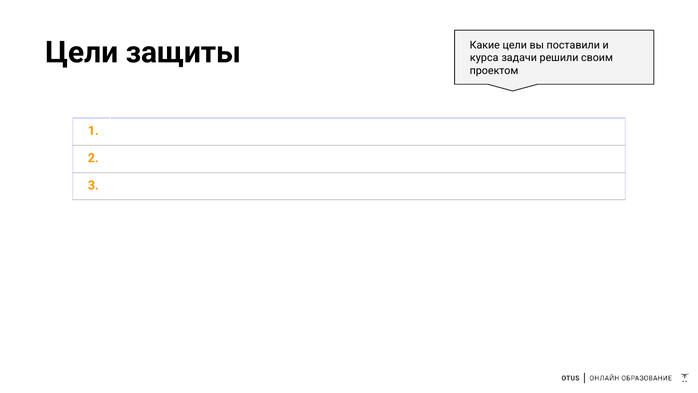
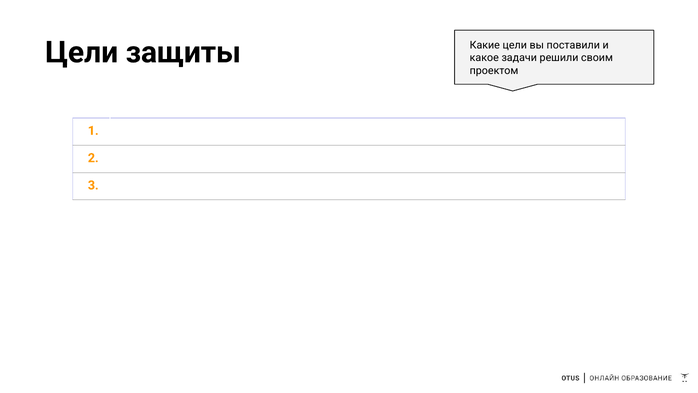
курса: курса -> какое
